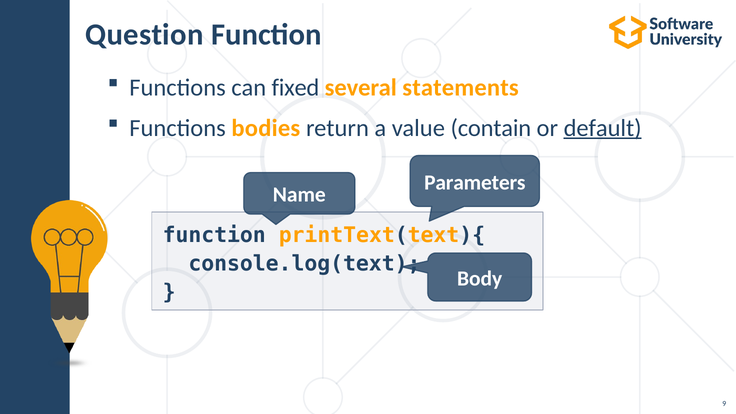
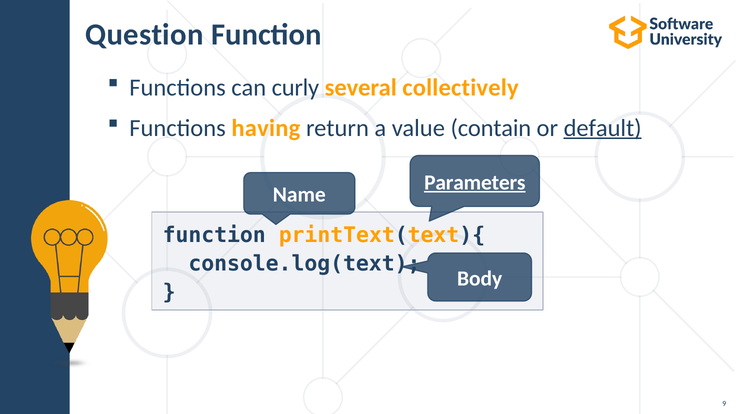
fixed: fixed -> curly
statements: statements -> collectively
bodies: bodies -> having
Parameters underline: none -> present
